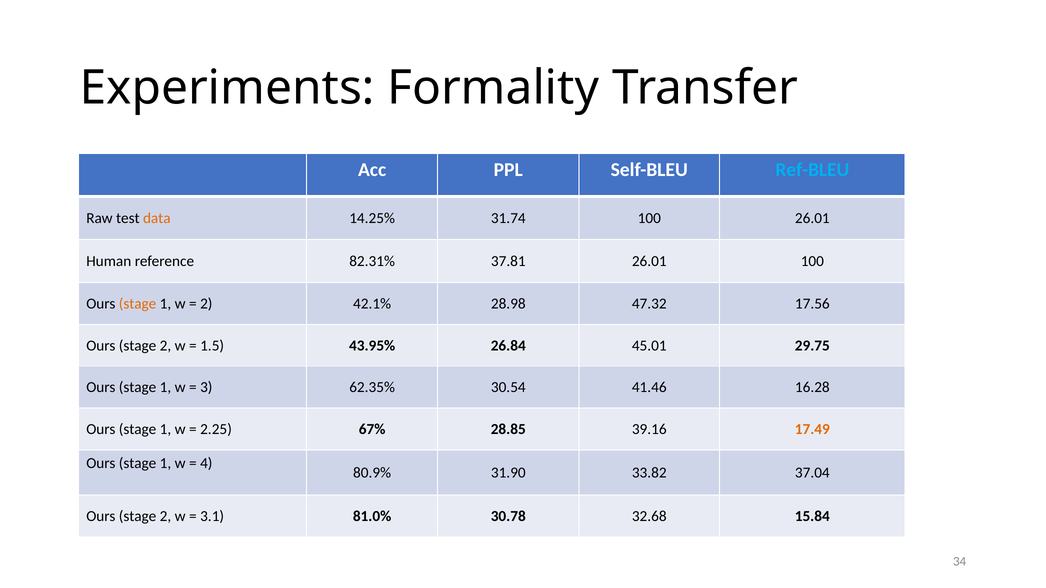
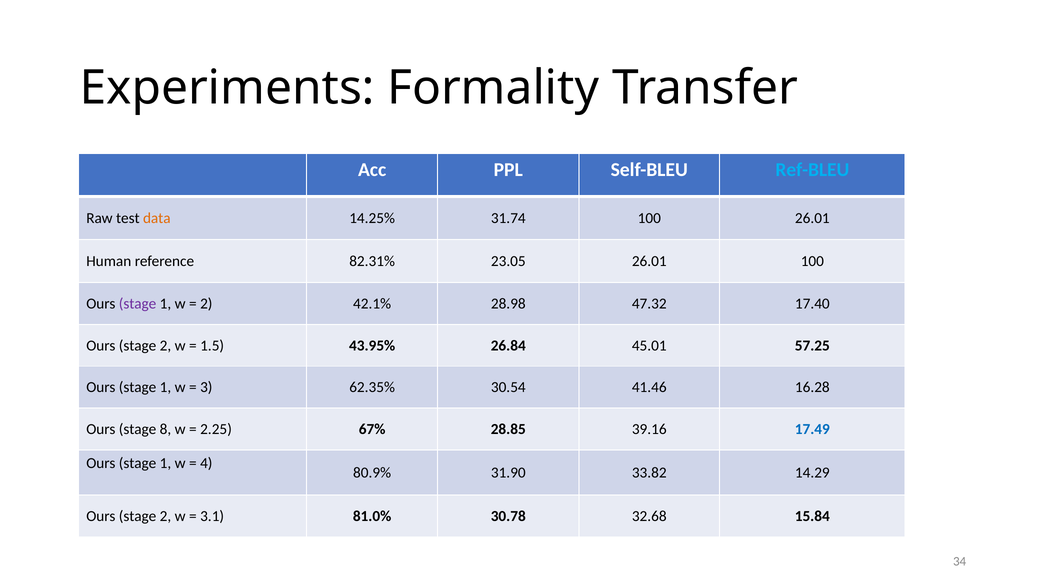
37.81: 37.81 -> 23.05
stage at (138, 304) colour: orange -> purple
17.56: 17.56 -> 17.40
29.75: 29.75 -> 57.25
1 at (165, 429): 1 -> 8
17.49 colour: orange -> blue
37.04: 37.04 -> 14.29
